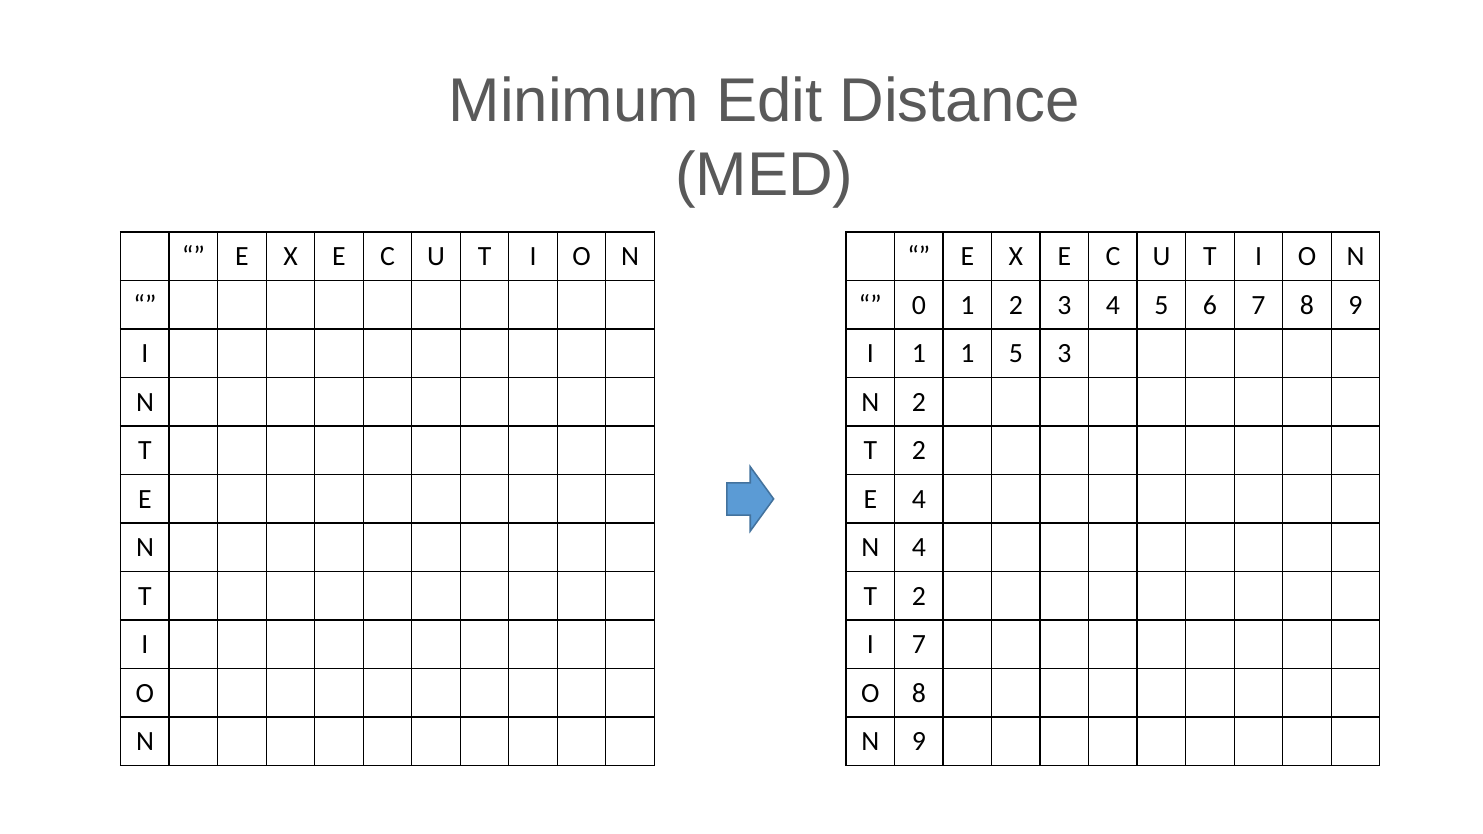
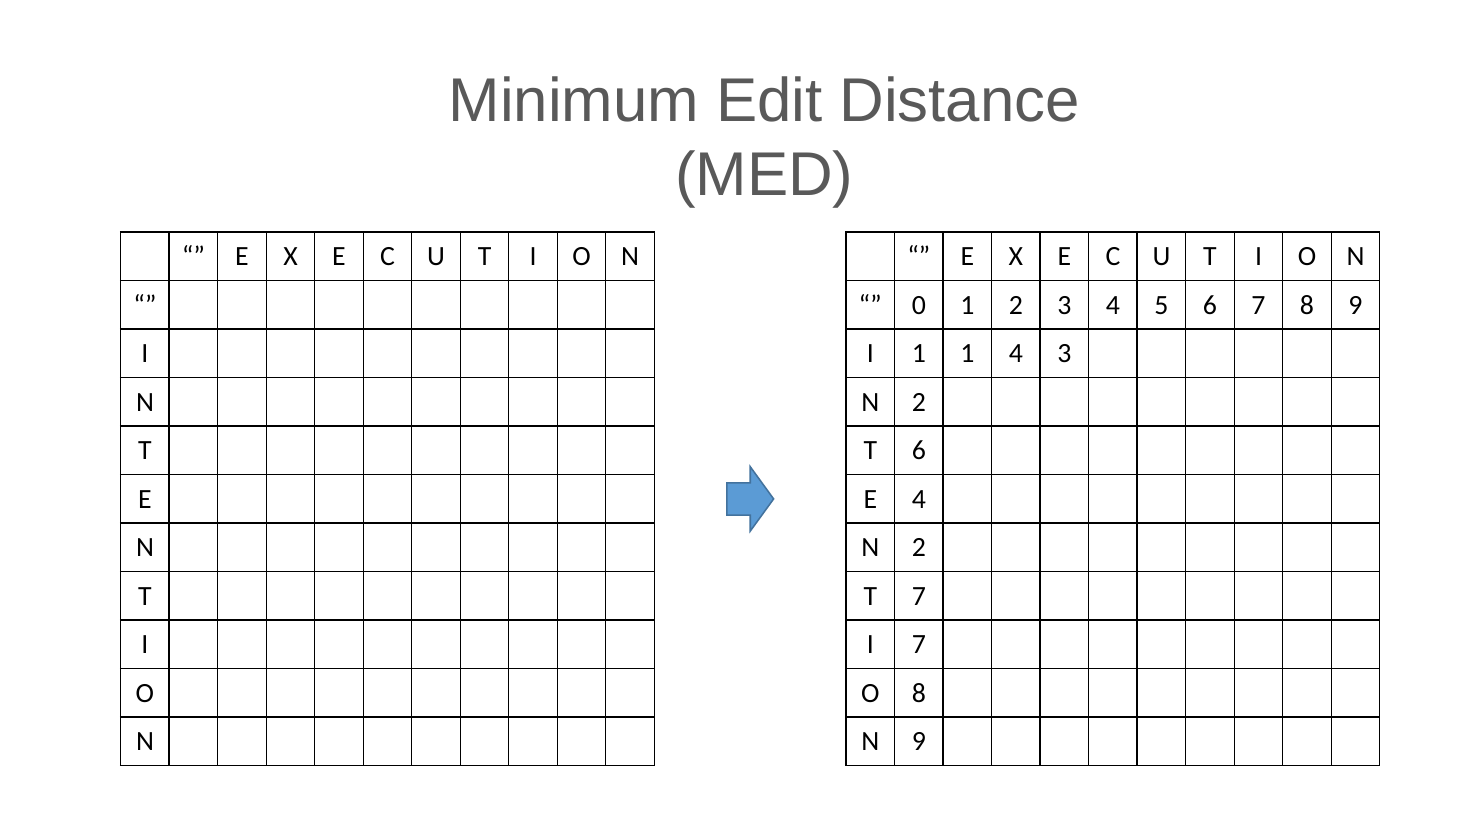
1 5: 5 -> 4
2 at (919, 451): 2 -> 6
4 at (919, 548): 4 -> 2
2 at (919, 596): 2 -> 7
